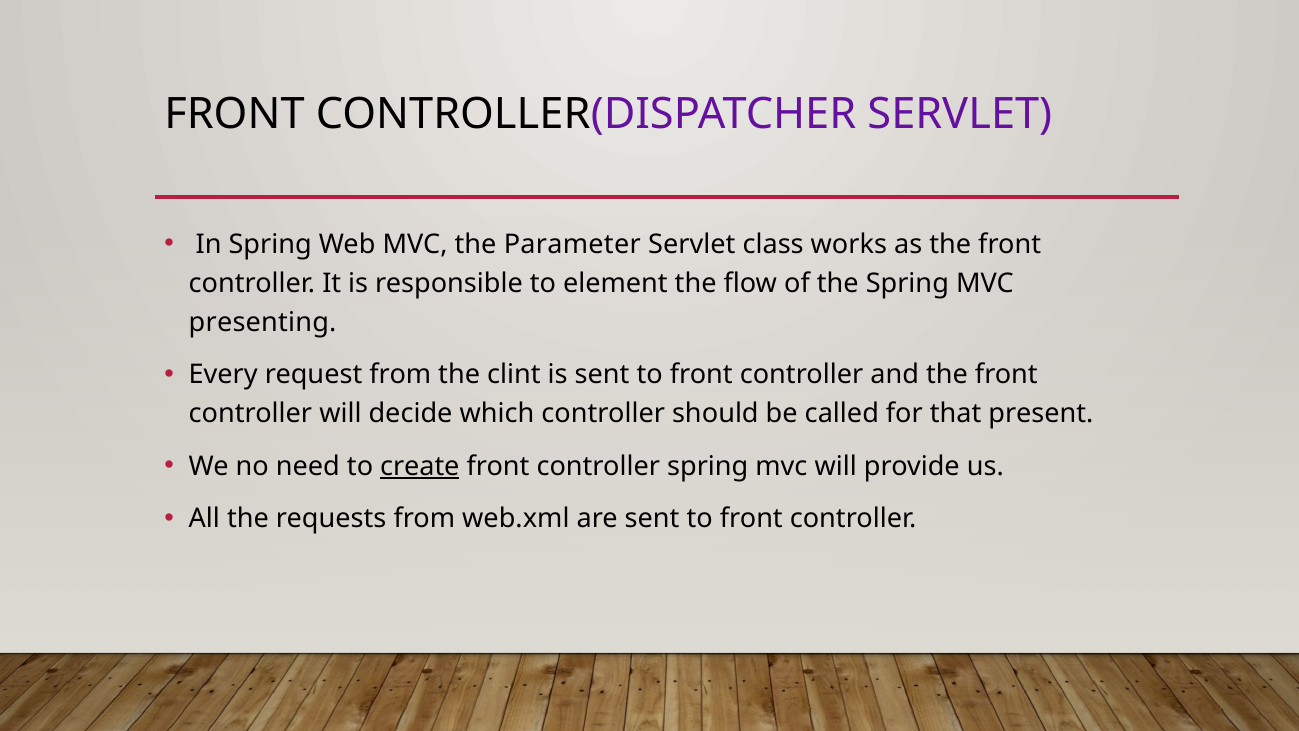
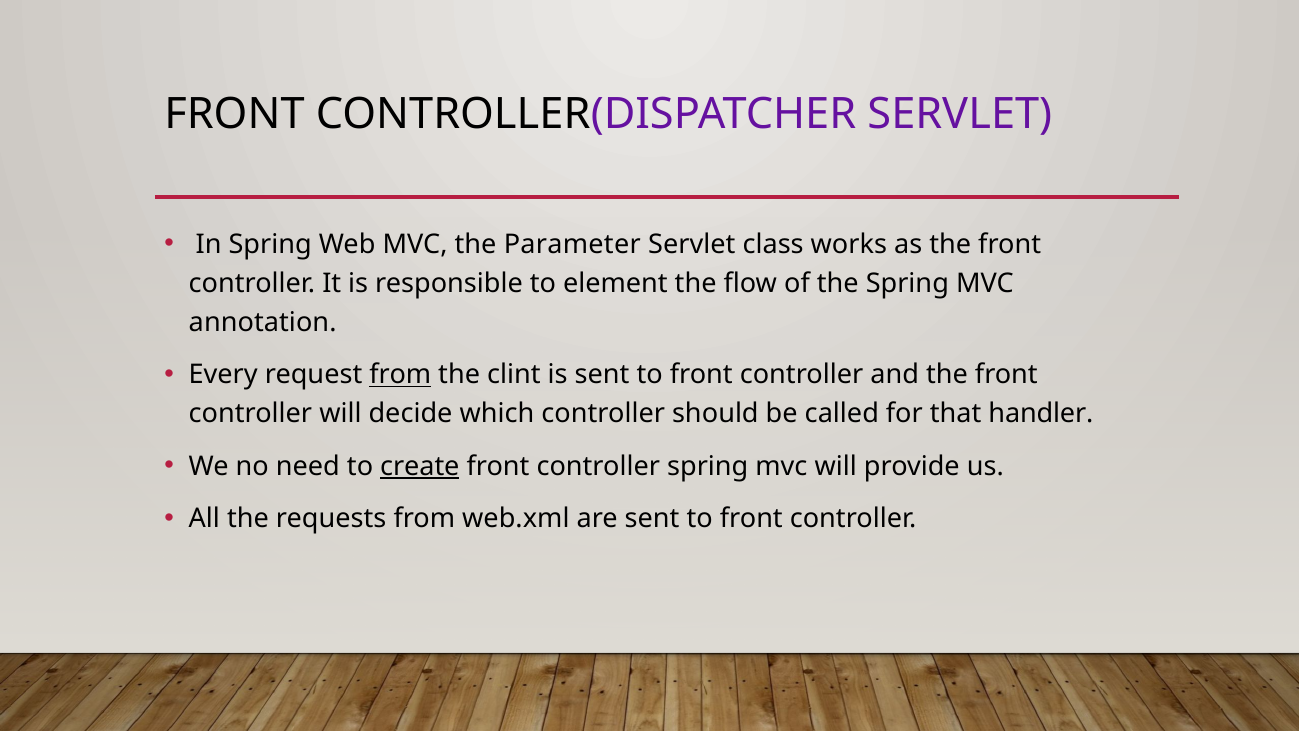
presenting: presenting -> annotation
from at (400, 375) underline: none -> present
present: present -> handler
